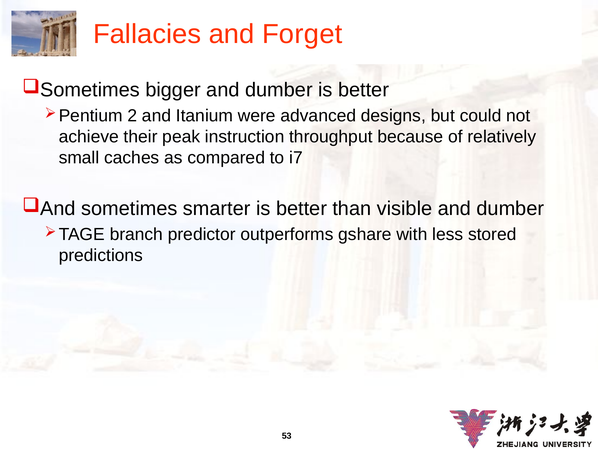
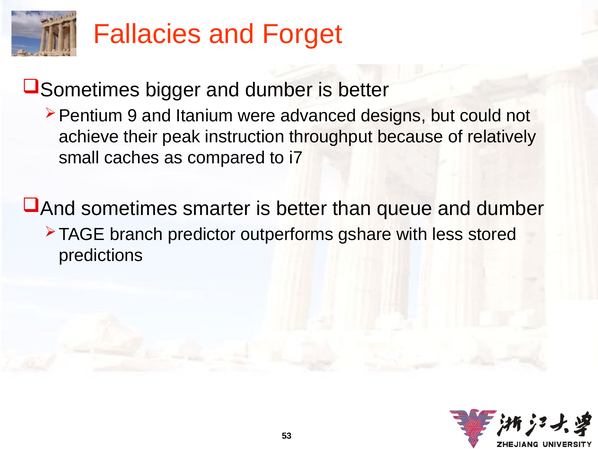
2: 2 -> 9
visible: visible -> queue
